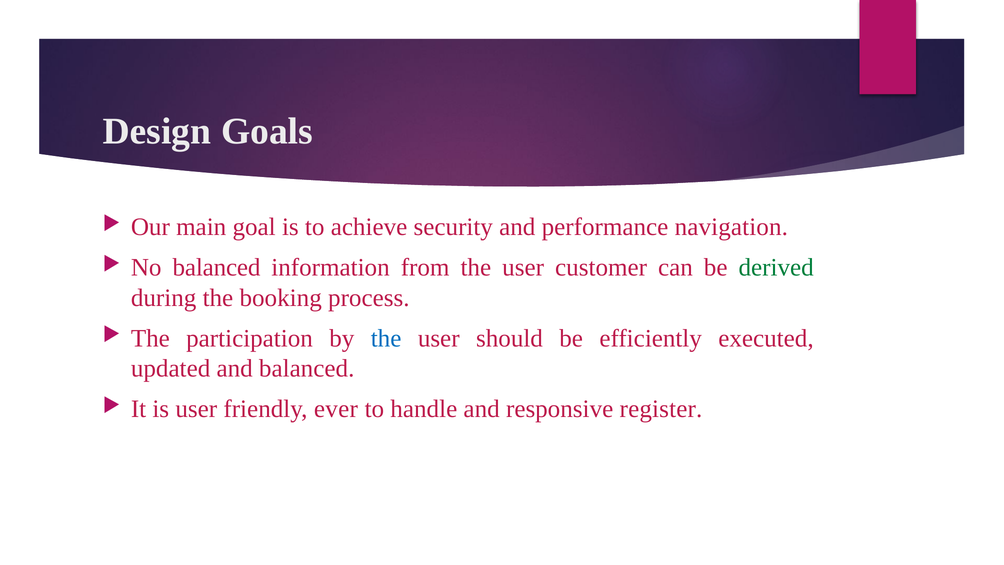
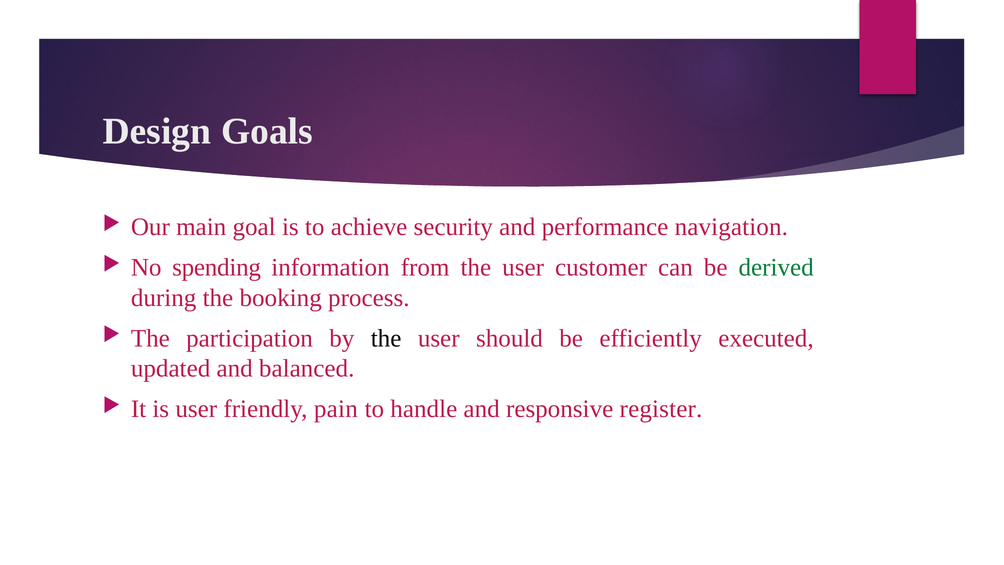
No balanced: balanced -> spending
the at (386, 338) colour: blue -> black
ever: ever -> pain
